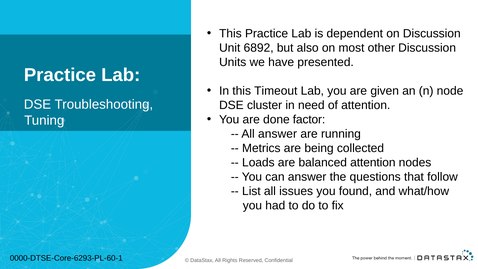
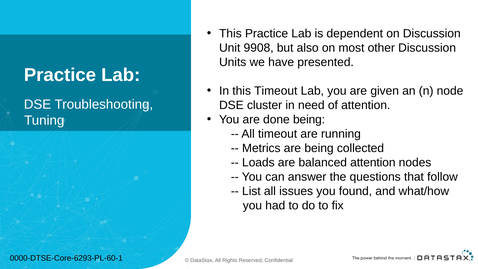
6892: 6892 -> 9908
done factor: factor -> being
All answer: answer -> timeout
